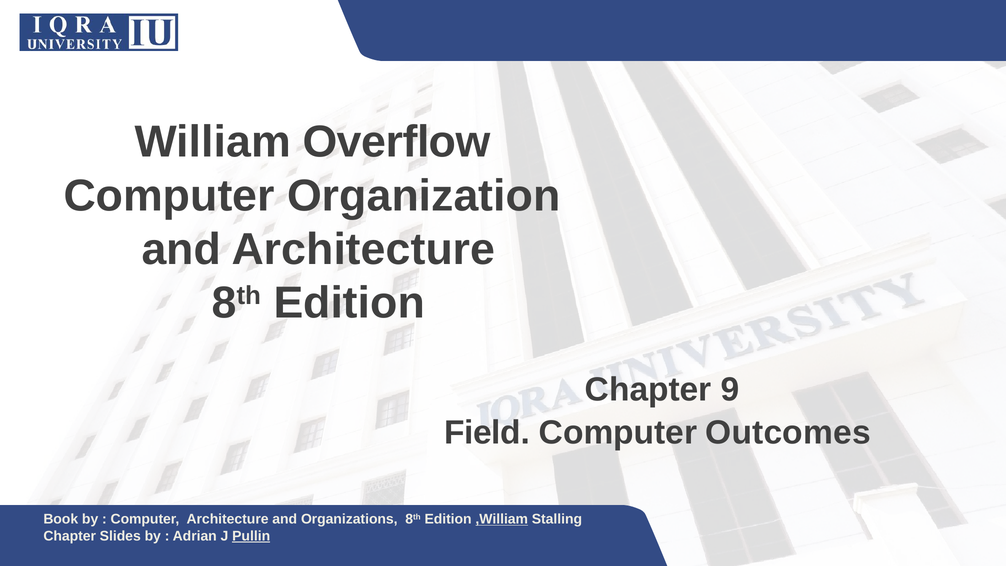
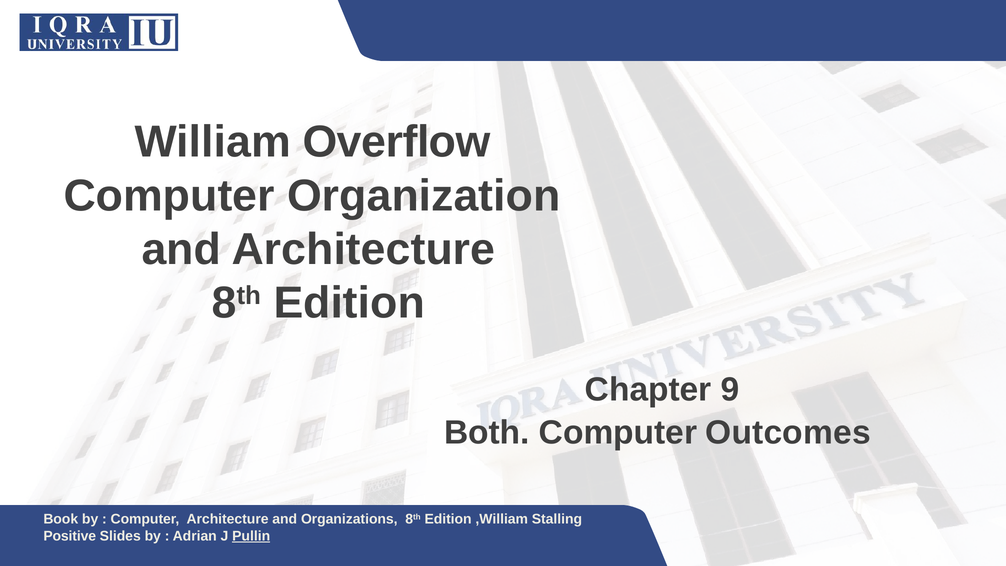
Field: Field -> Both
,William underline: present -> none
Chapter at (70, 536): Chapter -> Positive
